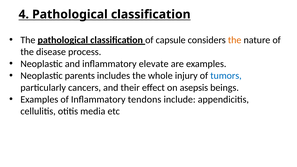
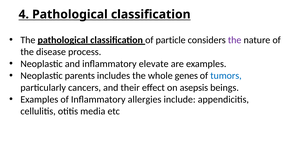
capsule: capsule -> particle
the at (235, 40) colour: orange -> purple
injury: injury -> genes
tendons: tendons -> allergies
